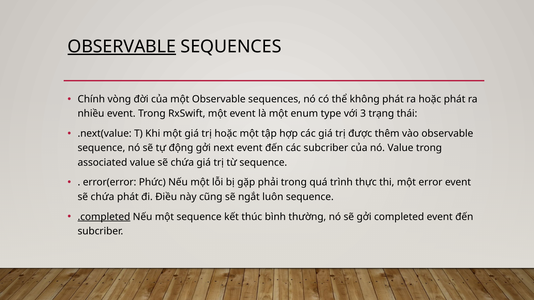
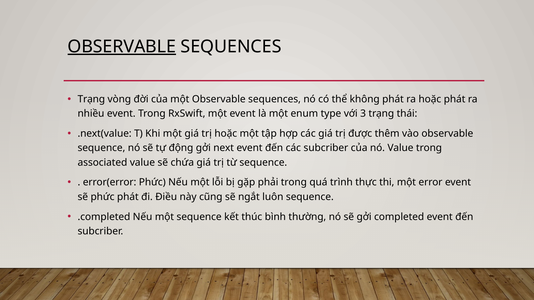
Chính at (91, 99): Chính -> Trạng
chứa at (102, 197): chứa -> phức
.completed underline: present -> none
